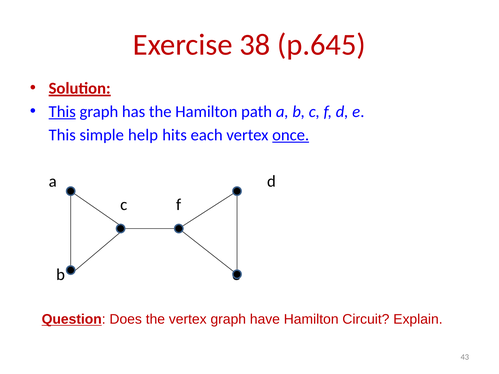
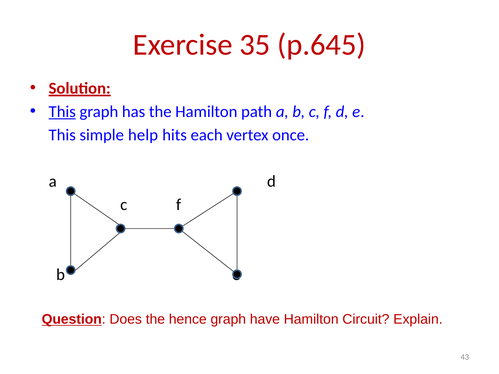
38: 38 -> 35
once underline: present -> none
the vertex: vertex -> hence
